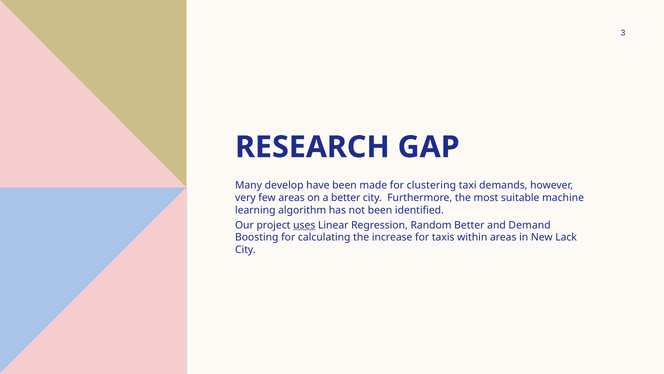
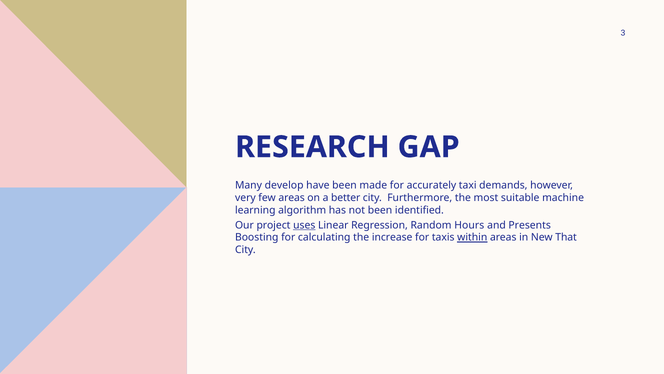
clustering: clustering -> accurately
Random Better: Better -> Hours
Demand: Demand -> Presents
within underline: none -> present
Lack: Lack -> That
